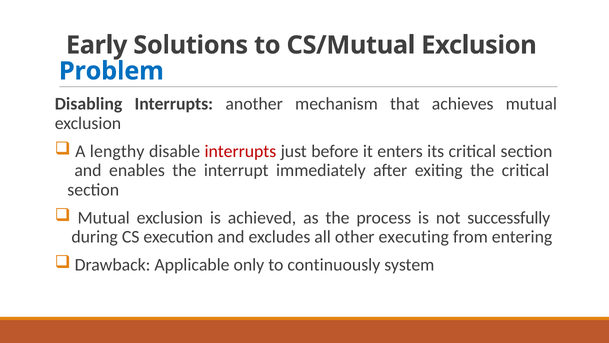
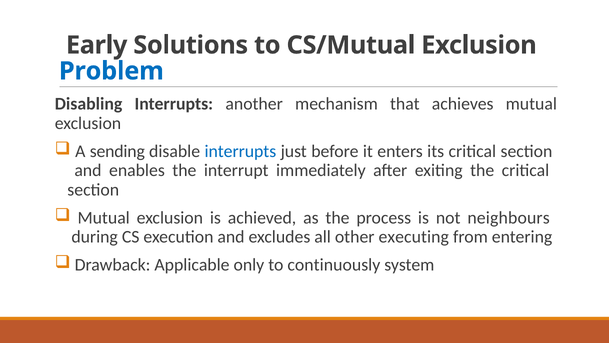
lengthy: lengthy -> sending
interrupts at (240, 151) colour: red -> blue
successfully: successfully -> neighbours
